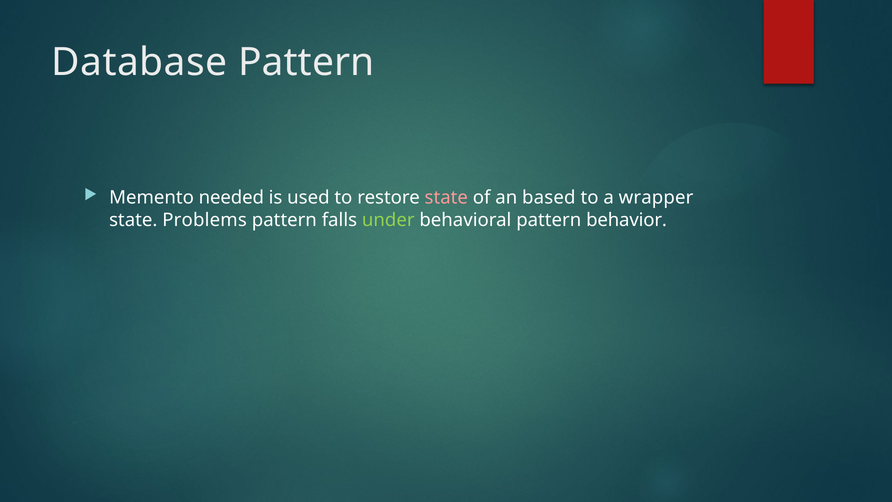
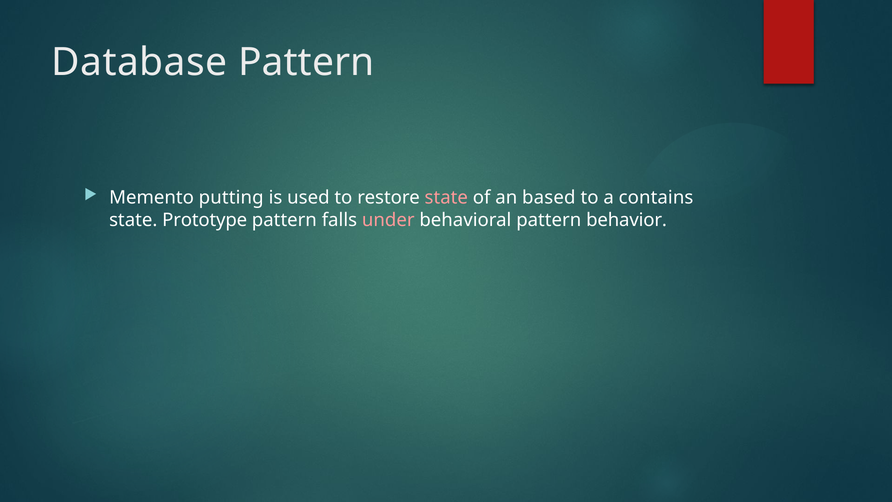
needed: needed -> putting
wrapper: wrapper -> contains
Problems: Problems -> Prototype
under colour: light green -> pink
